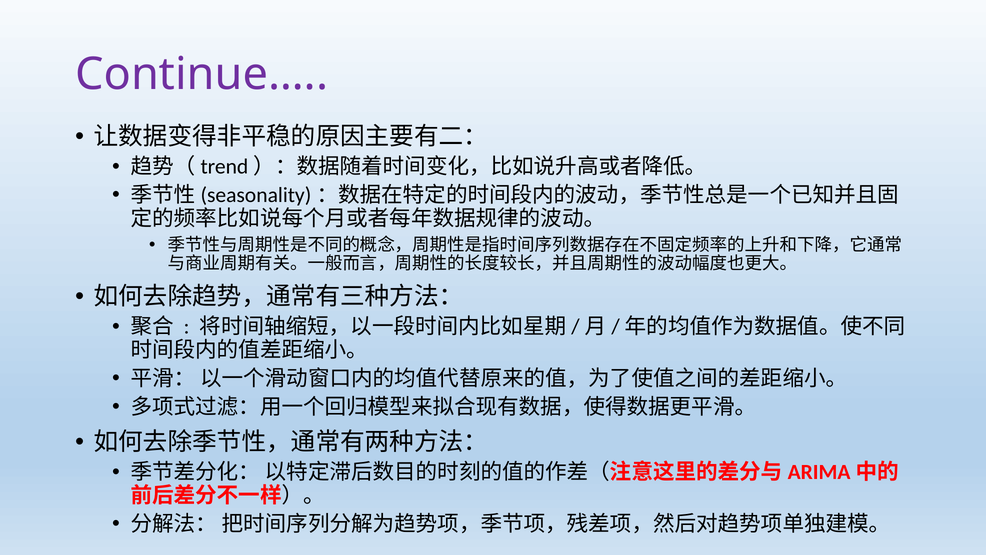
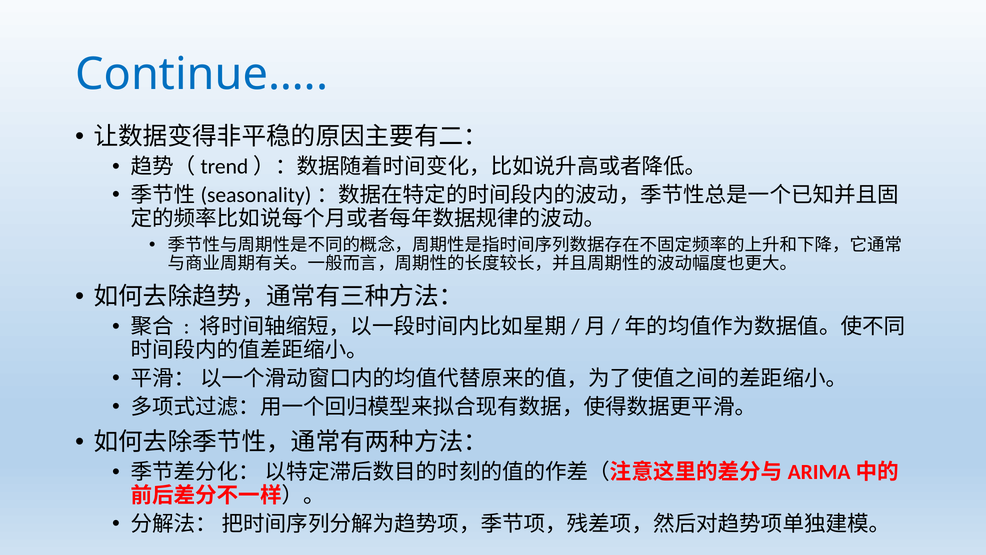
Continue… colour: purple -> blue
